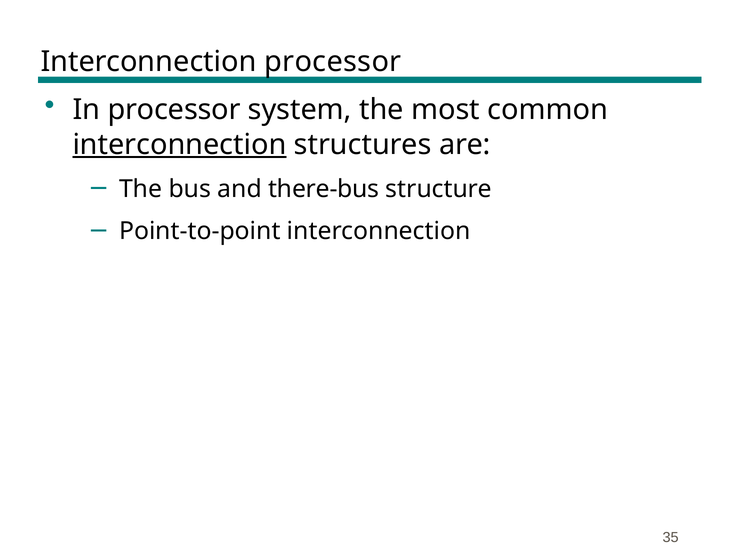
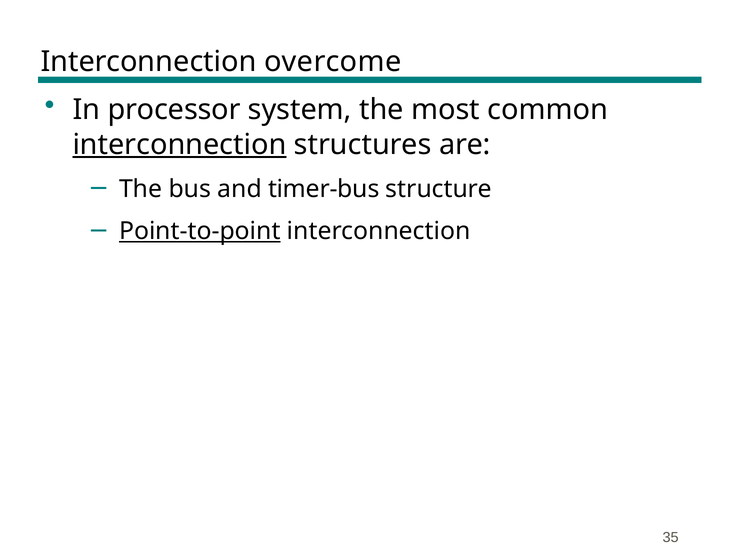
Interconnection processor: processor -> overcome
there-bus: there-bus -> timer-bus
Point-to-point underline: none -> present
